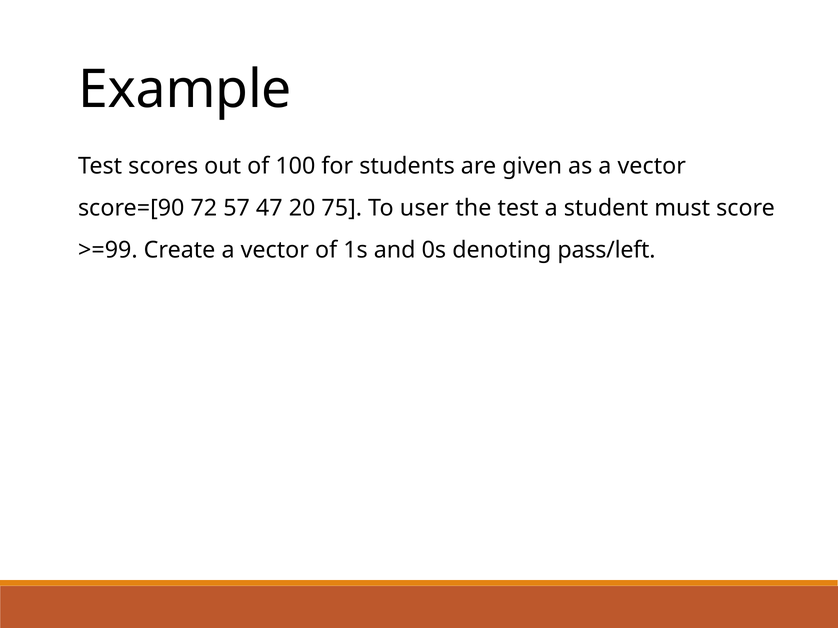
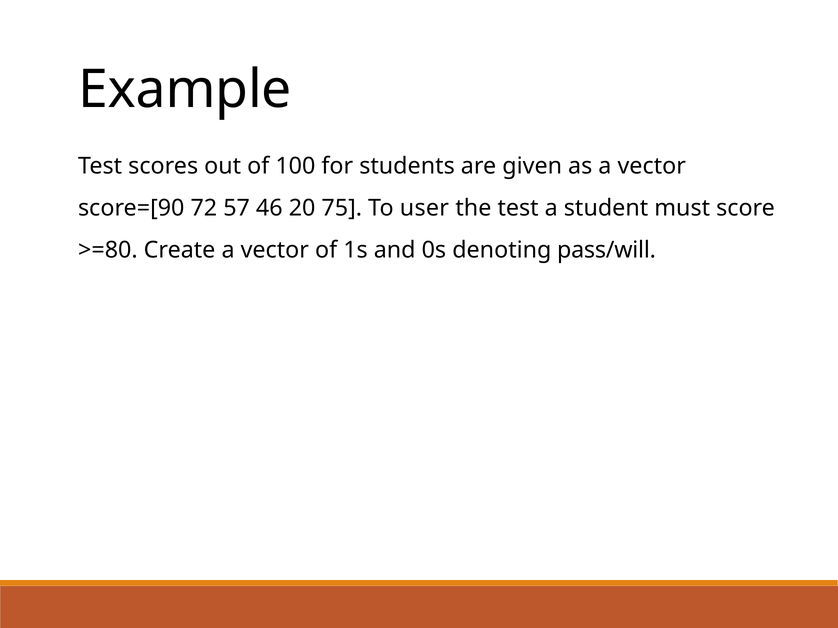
47: 47 -> 46
>=99: >=99 -> >=80
pass/left: pass/left -> pass/will
